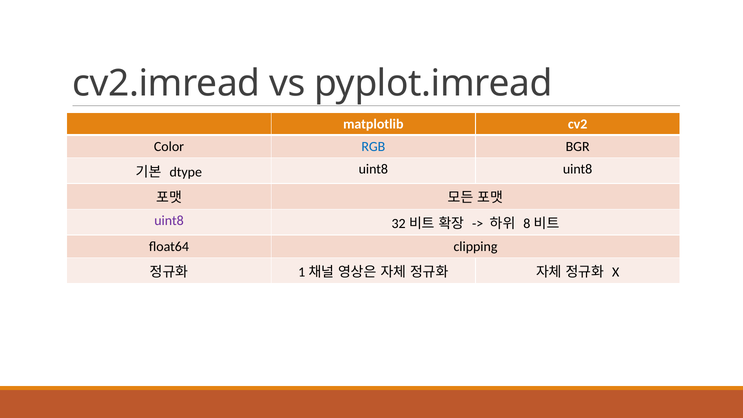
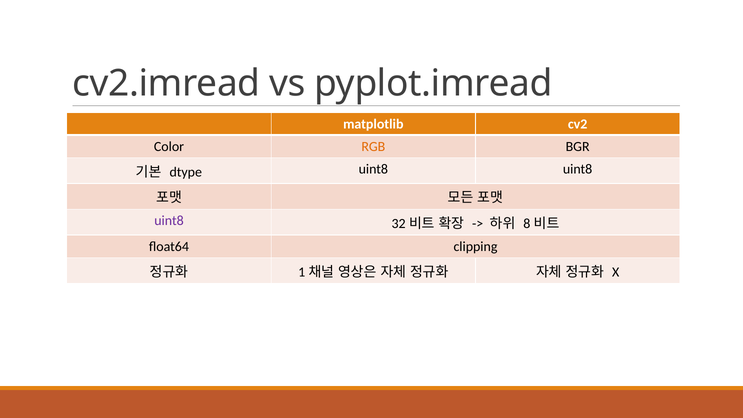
RGB colour: blue -> orange
